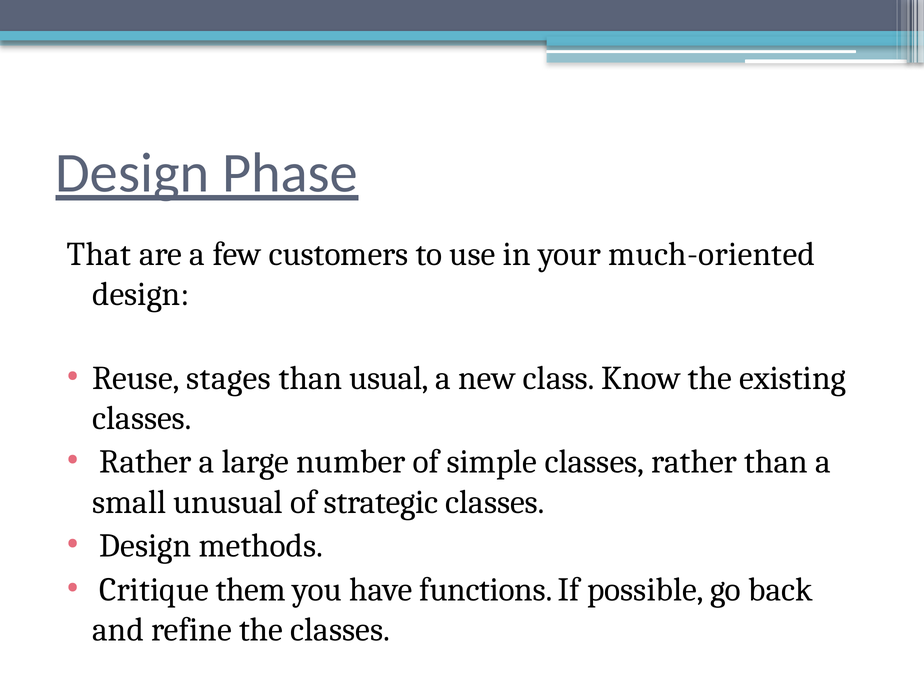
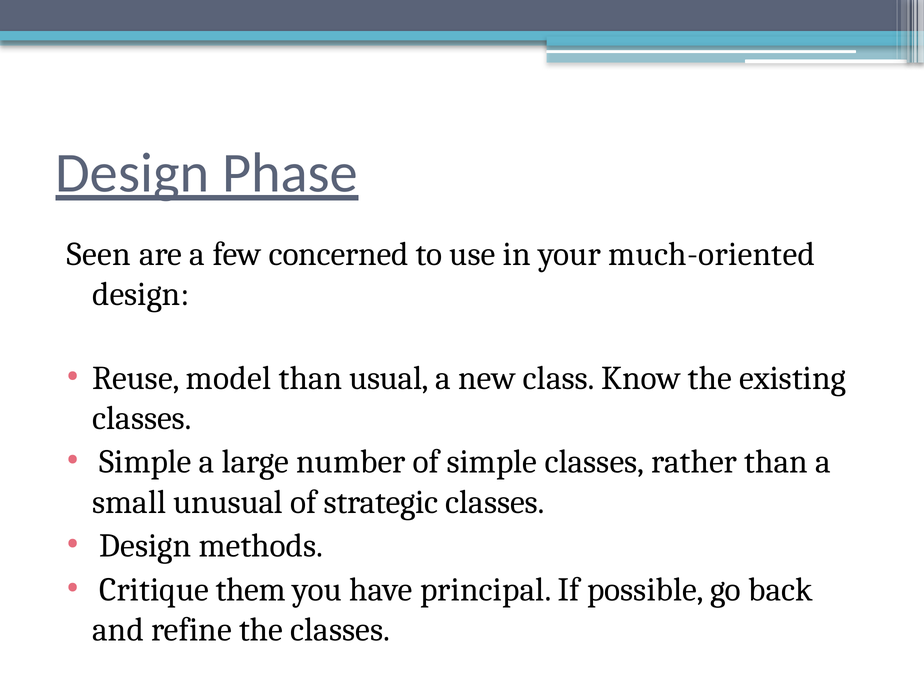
That: That -> Seen
customers: customers -> concerned
stages: stages -> model
Rather at (146, 462): Rather -> Simple
functions: functions -> principal
